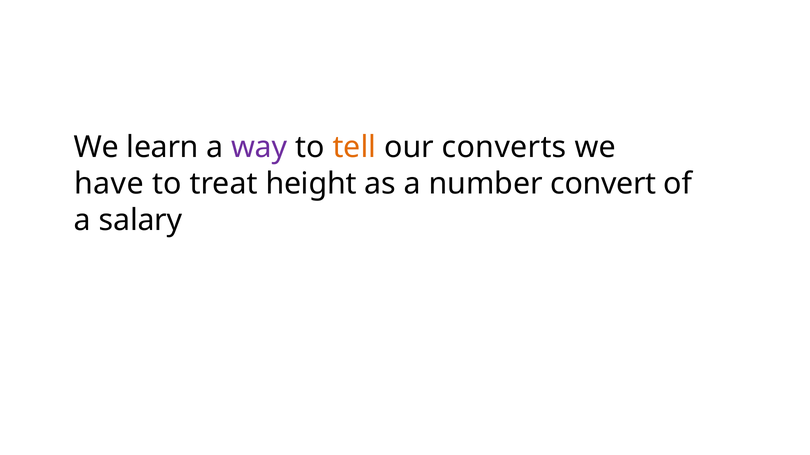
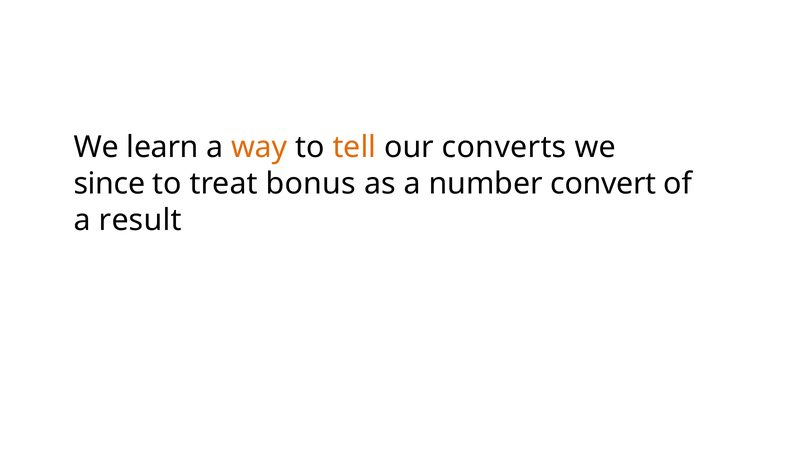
way colour: purple -> orange
have: have -> since
height: height -> bonus
salary: salary -> result
